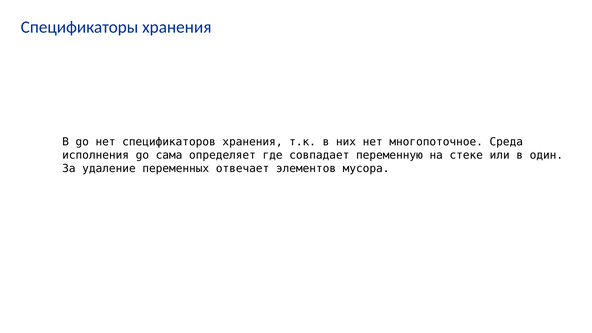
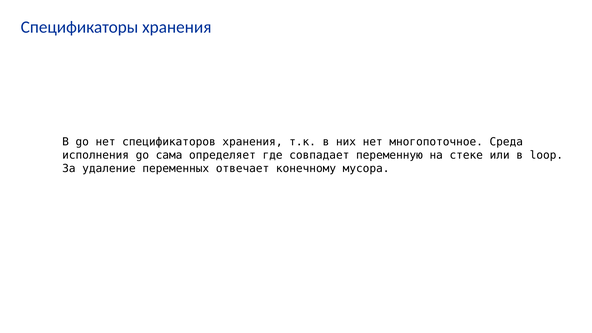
один: один -> loop
элементов: элементов -> конечному
